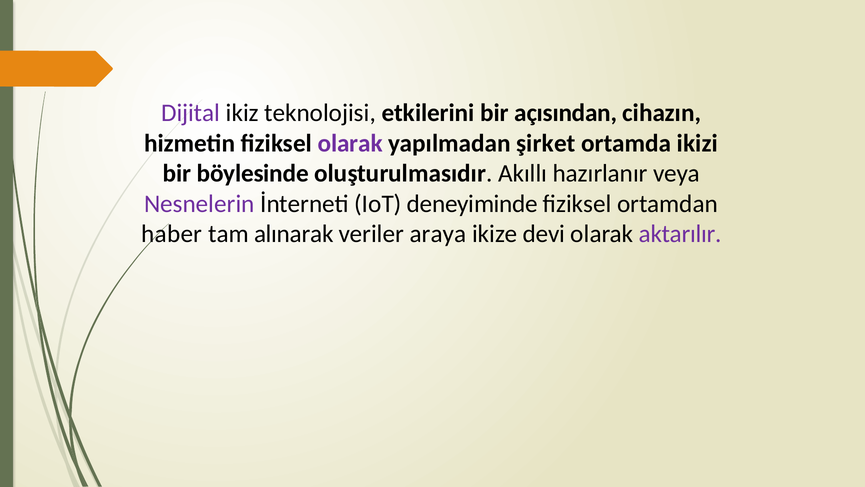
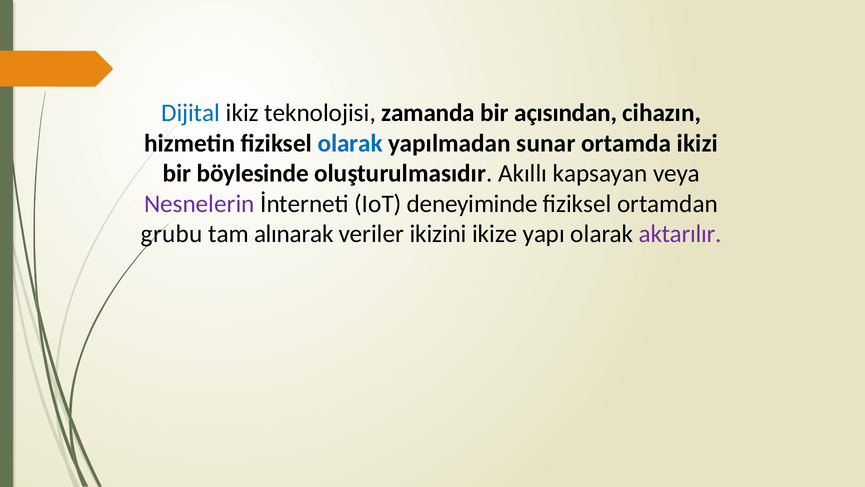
Dijital colour: purple -> blue
etkilerini: etkilerini -> zamanda
olarak at (350, 143) colour: purple -> blue
şirket: şirket -> sunar
hazırlanır: hazırlanır -> kapsayan
haber: haber -> grubu
araya: araya -> ikizini
devi: devi -> yapı
